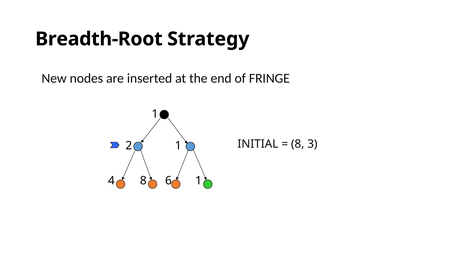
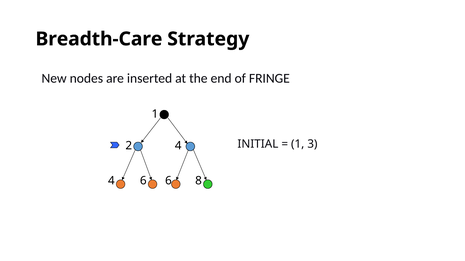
Breadth-Root: Breadth-Root -> Breadth-Care
8 at (298, 144): 8 -> 1
2 1: 1 -> 4
4 8: 8 -> 6
6 1: 1 -> 8
